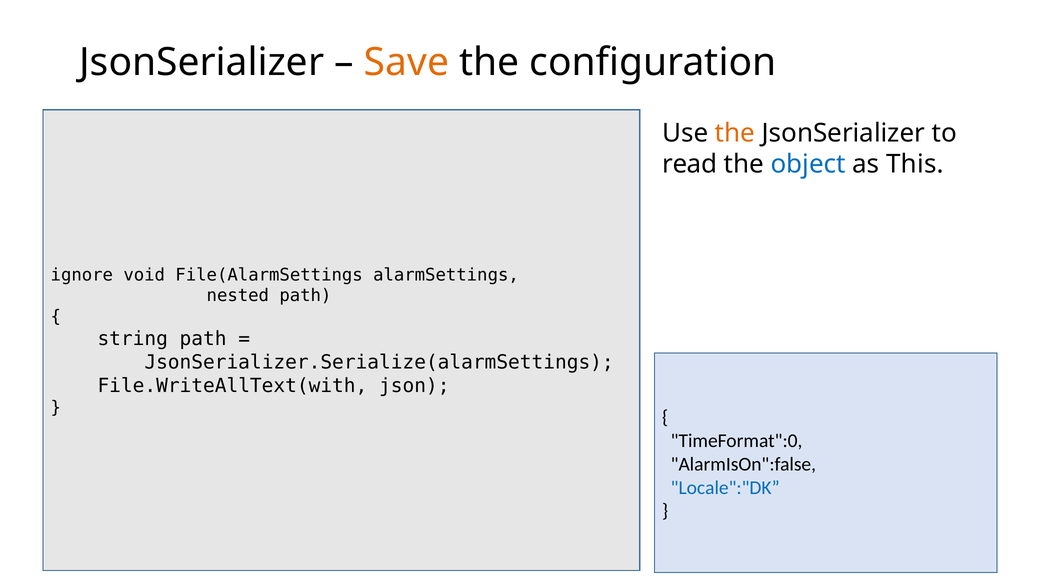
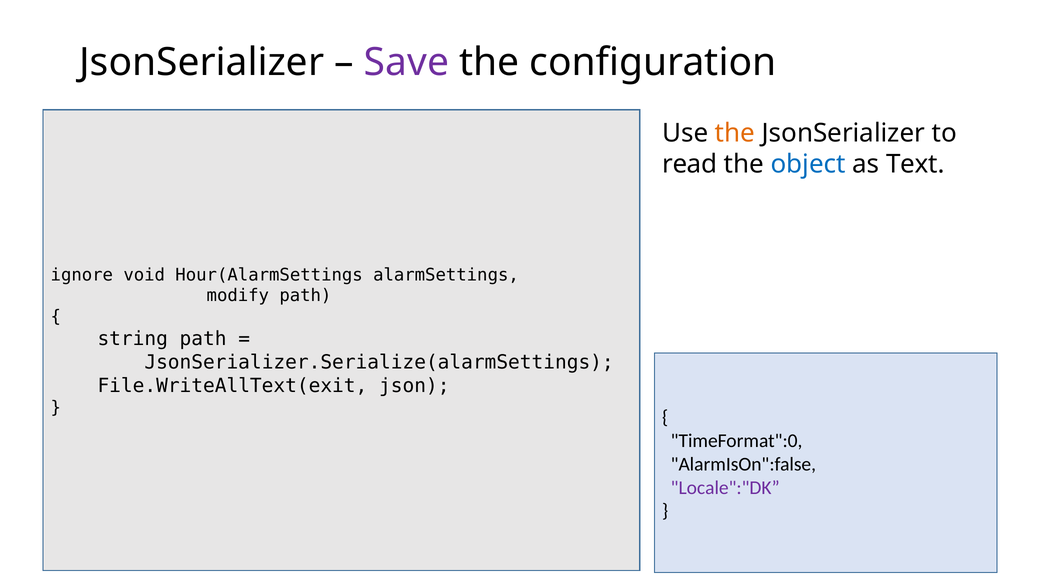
Save colour: orange -> purple
This: This -> Text
File(AlarmSettings: File(AlarmSettings -> Hour(AlarmSettings
nested: nested -> modify
File.WriteAllText(with: File.WriteAllText(with -> File.WriteAllText(exit
Locale":"DK colour: blue -> purple
